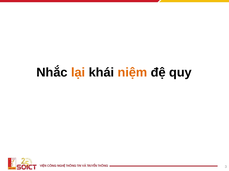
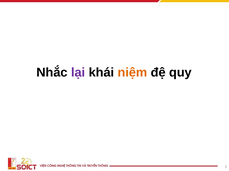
lại colour: orange -> purple
